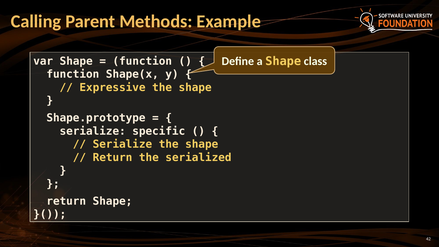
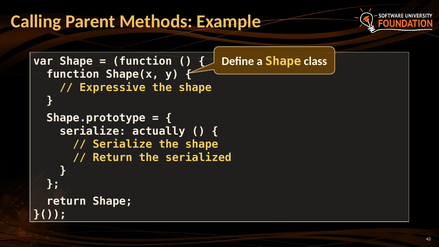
specific: specific -> actually
